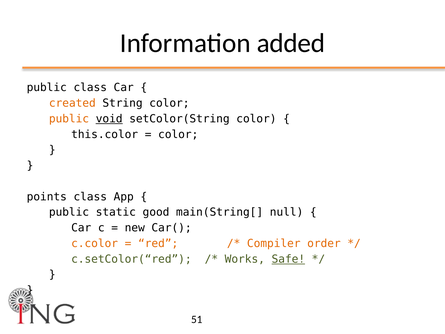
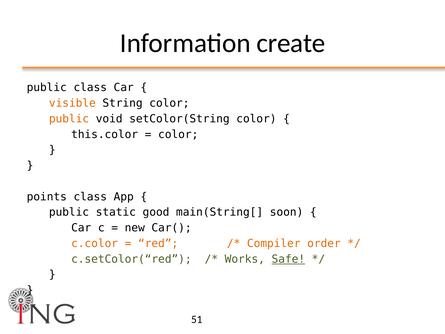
added: added -> create
created: created -> visible
void underline: present -> none
null: null -> soon
